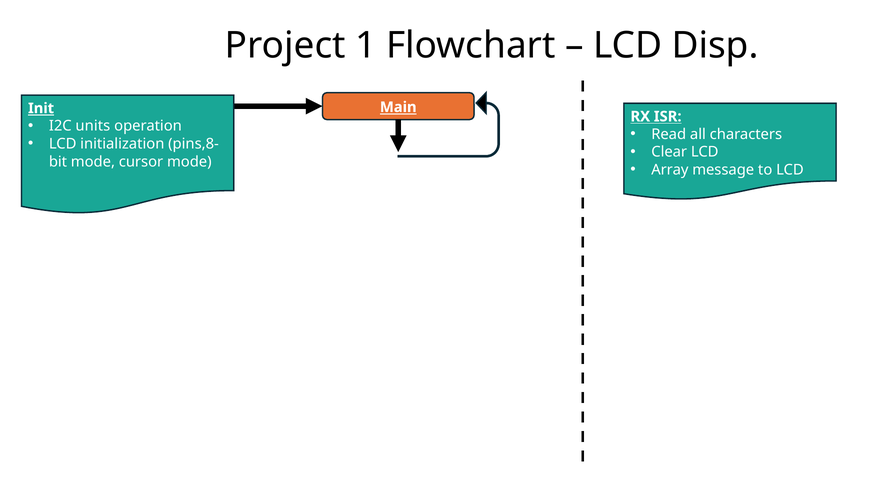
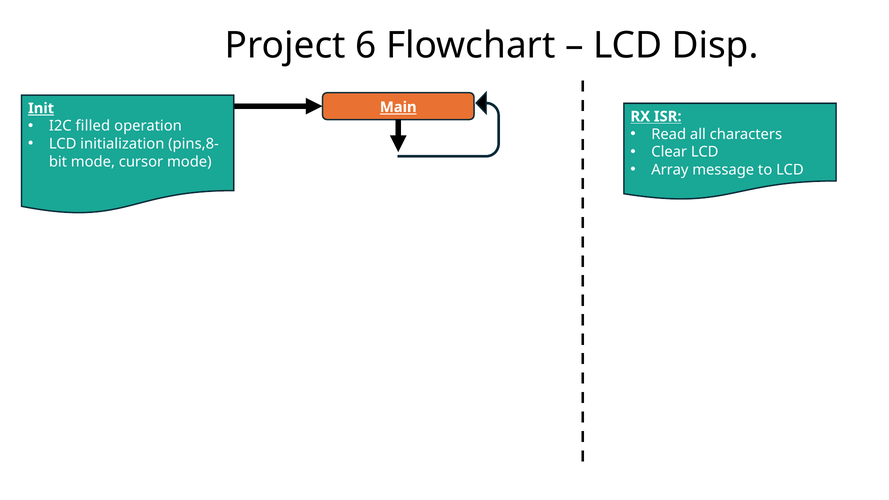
1: 1 -> 6
units: units -> filled
